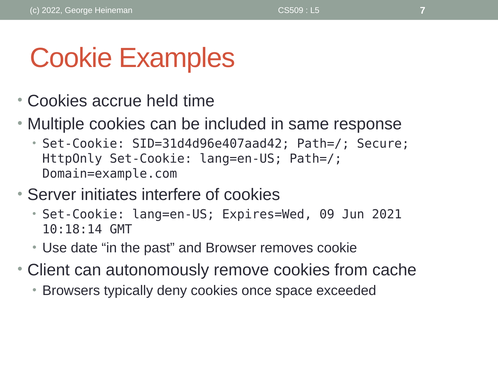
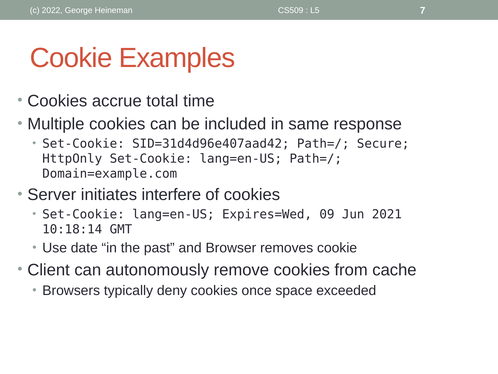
held: held -> total
